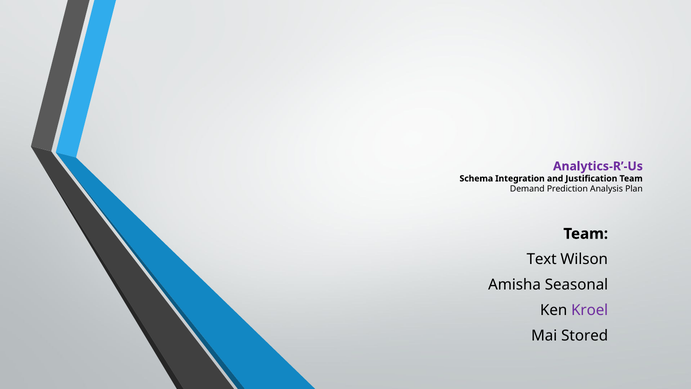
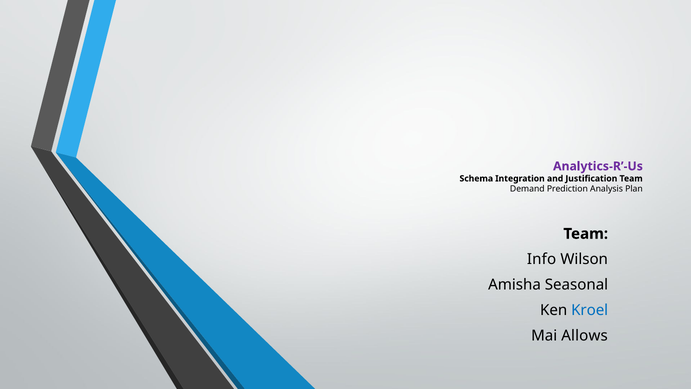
Text: Text -> Info
Kroel colour: purple -> blue
Stored: Stored -> Allows
